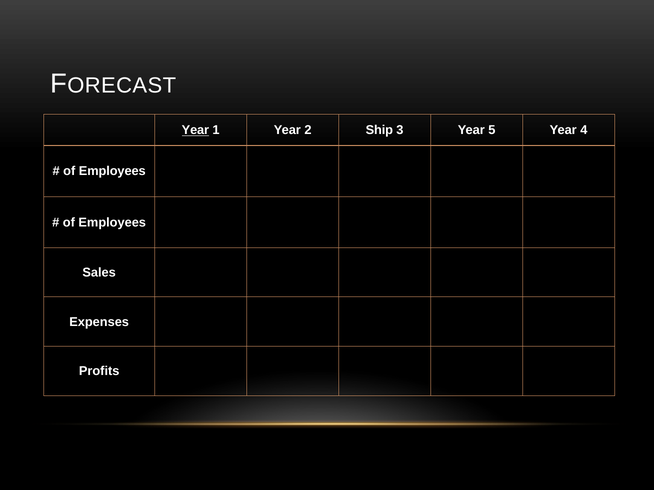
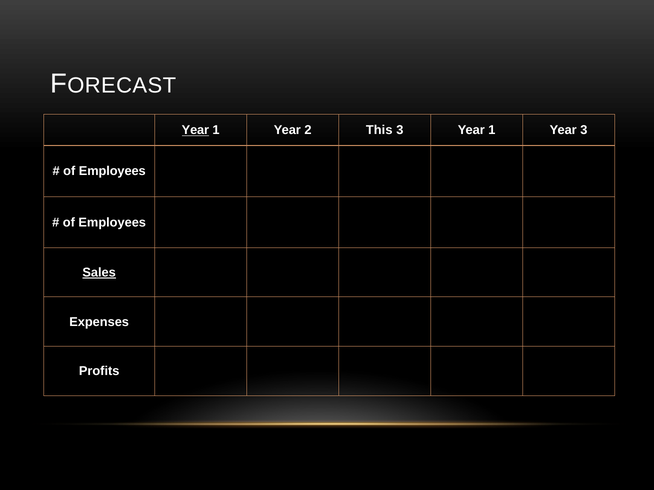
Ship: Ship -> This
3 Year 5: 5 -> 1
Year 4: 4 -> 3
Sales underline: none -> present
